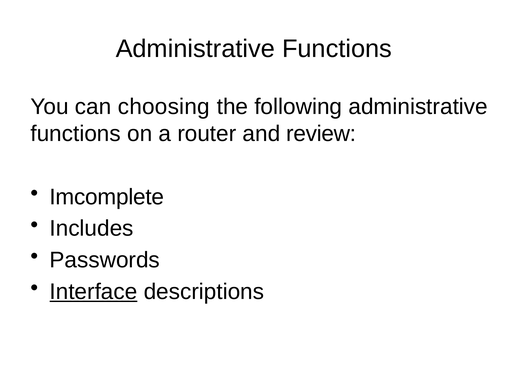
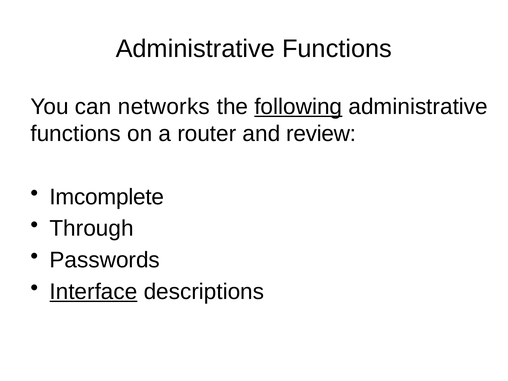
choosing: choosing -> networks
following underline: none -> present
Includes: Includes -> Through
